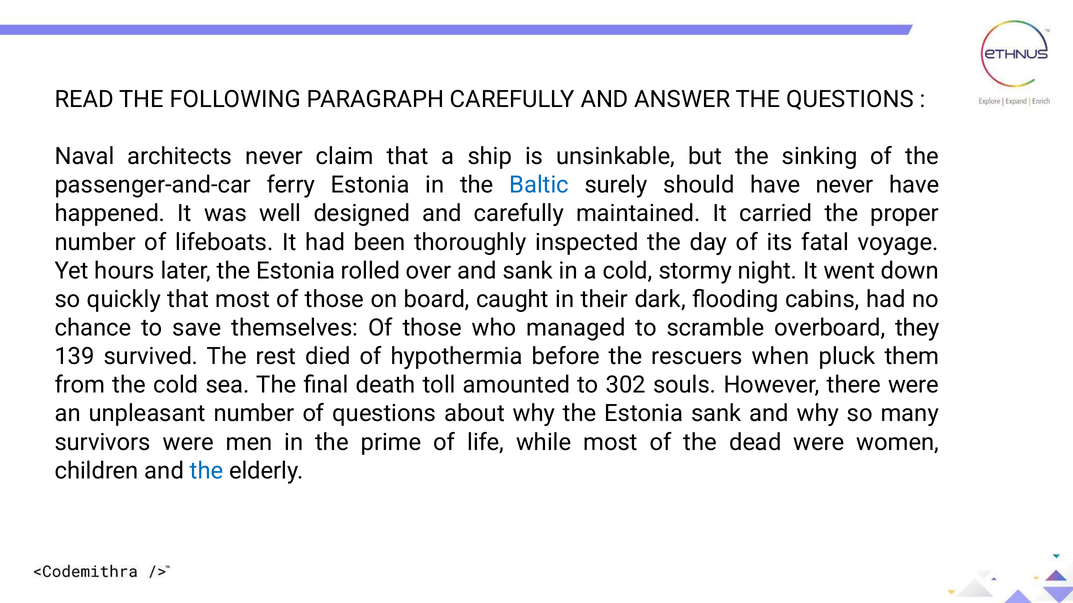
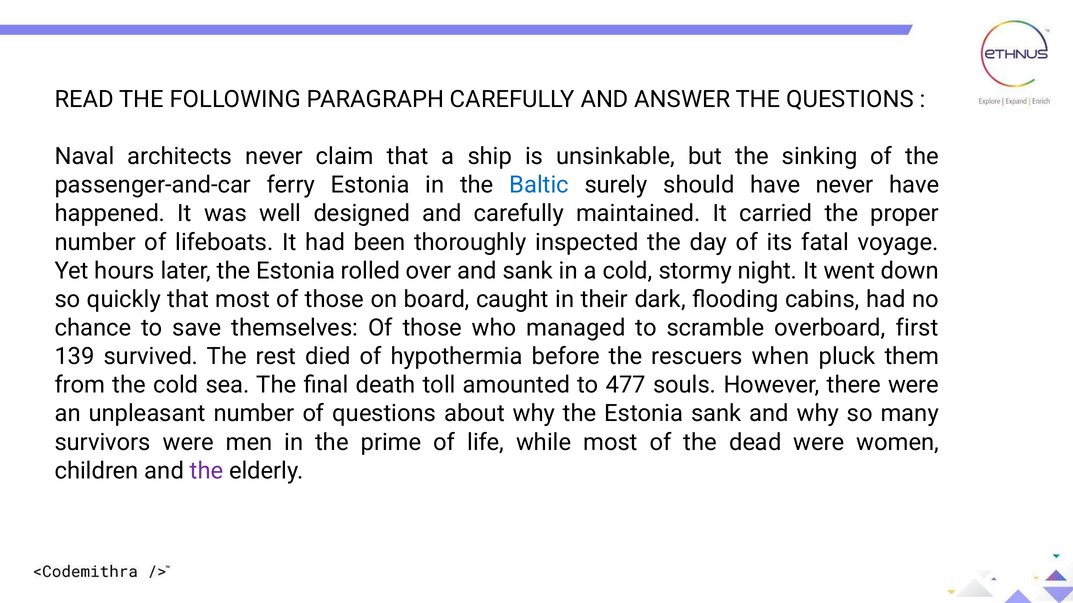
they: they -> first
302: 302 -> 477
the at (207, 471) colour: blue -> purple
